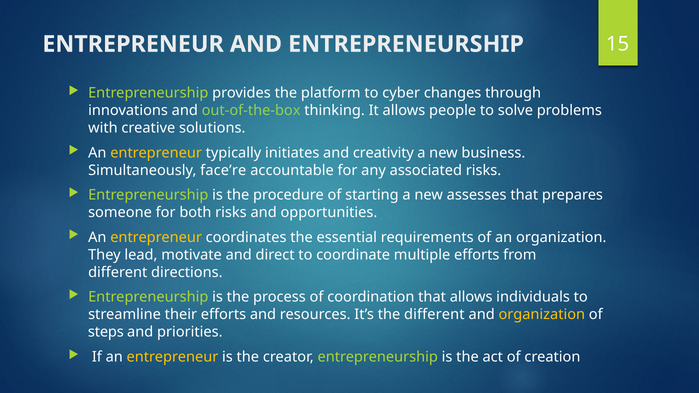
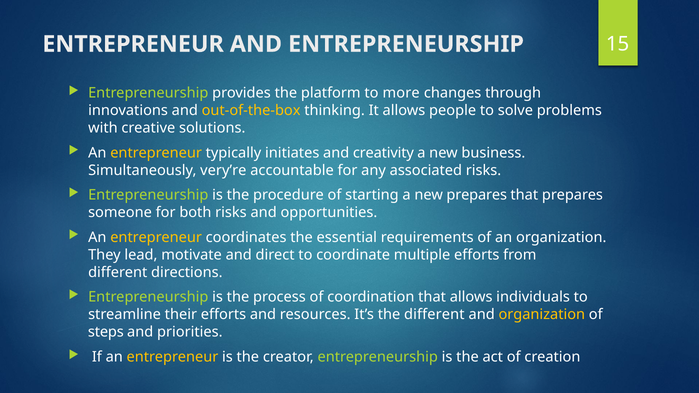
cyber: cyber -> more
out-of-the-box colour: light green -> yellow
face’re: face’re -> very’re
new assesses: assesses -> prepares
